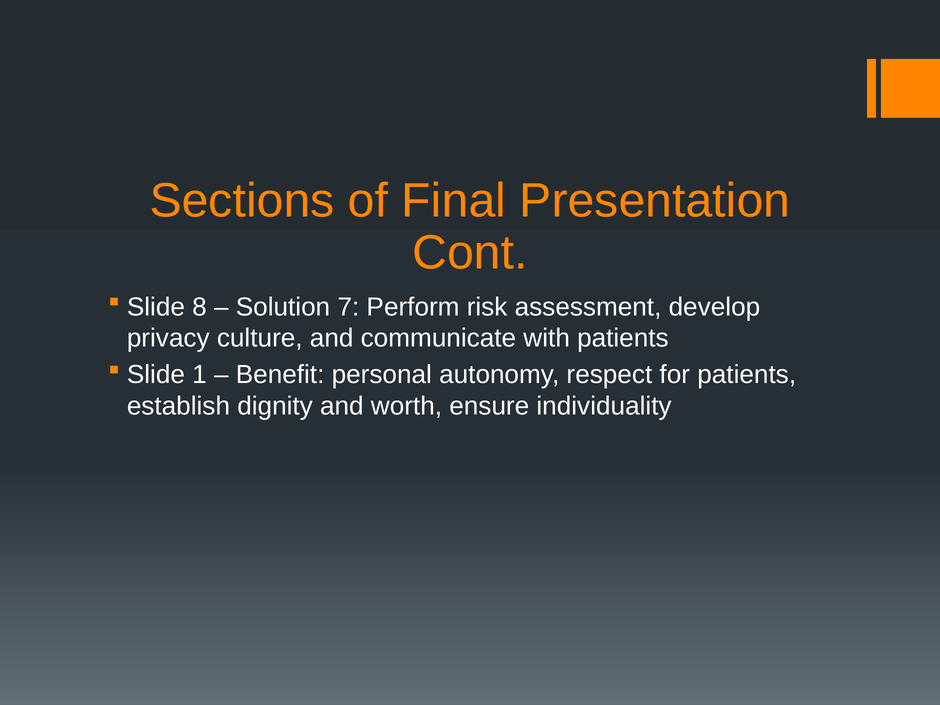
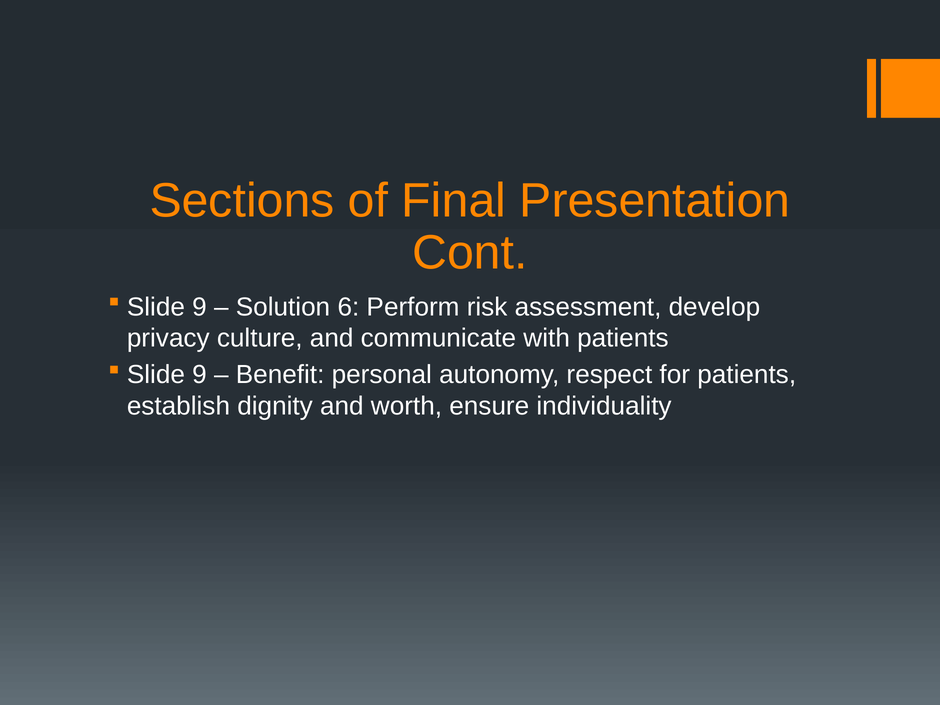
8 at (199, 307): 8 -> 9
7: 7 -> 6
1 at (199, 375): 1 -> 9
